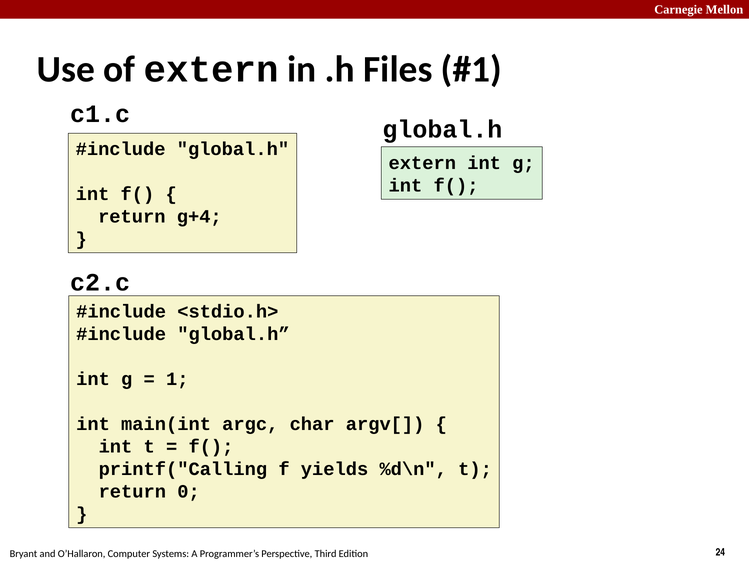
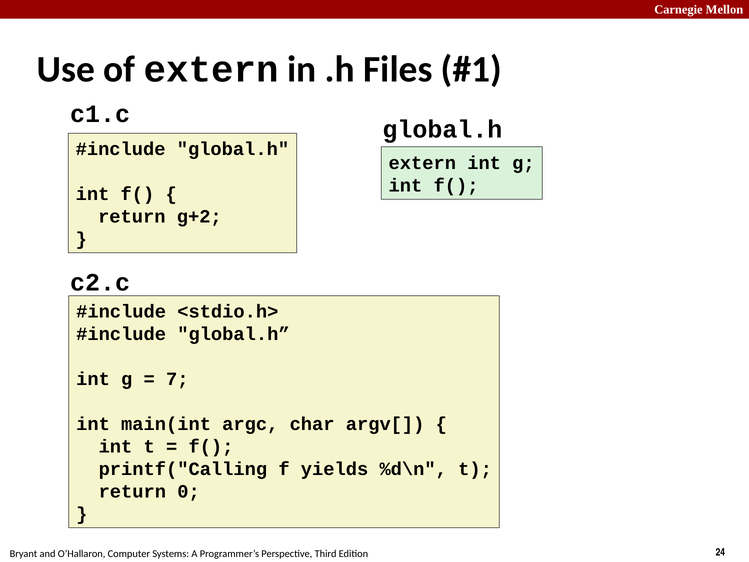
g+4: g+4 -> g+2
1: 1 -> 7
